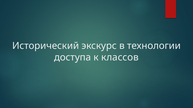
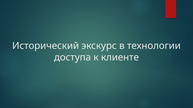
классов: классов -> клиенте
